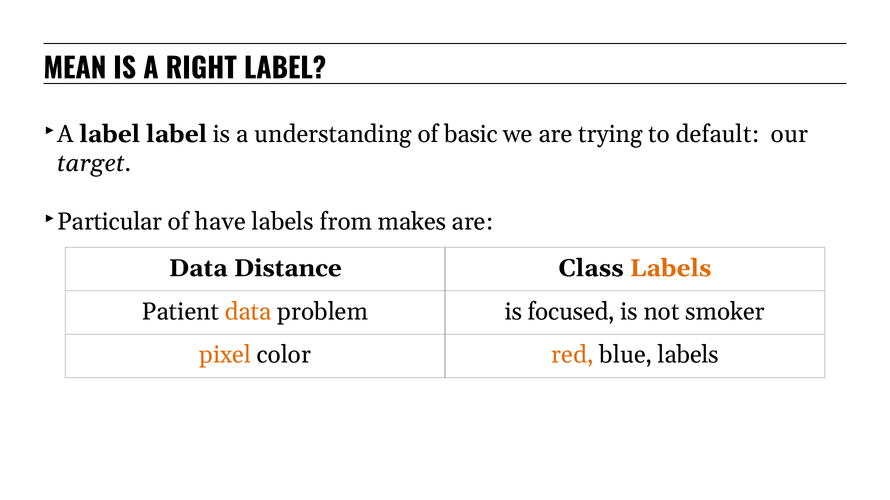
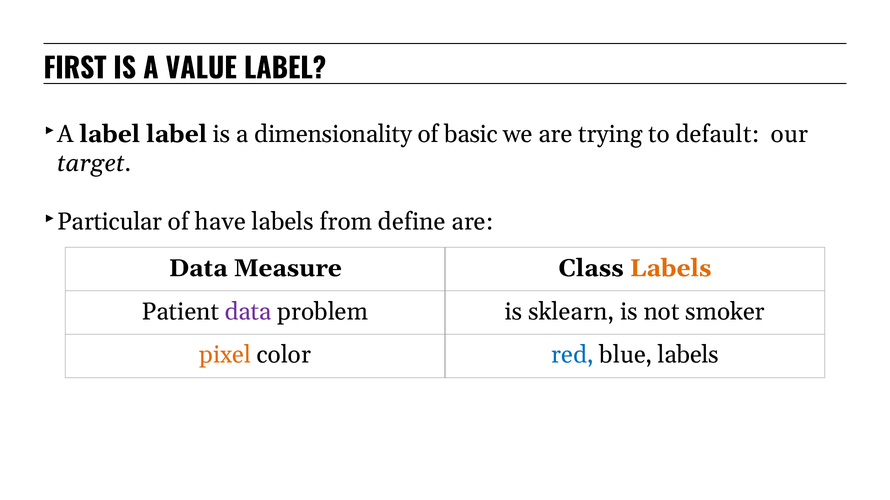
MEAN: MEAN -> FIRST
RIGHT: RIGHT -> VALUE
understanding: understanding -> dimensionality
makes: makes -> define
Distance: Distance -> Measure
data at (248, 311) colour: orange -> purple
focused: focused -> sklearn
red colour: orange -> blue
